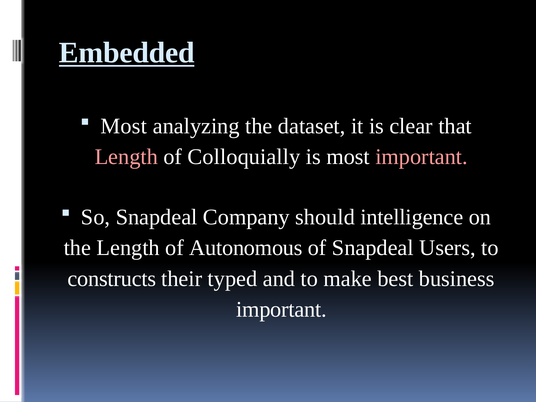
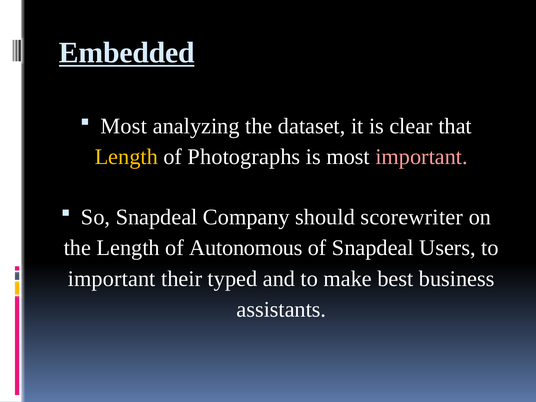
Length at (126, 157) colour: pink -> yellow
Colloquially: Colloquially -> Photographs
intelligence: intelligence -> scorewriter
constructs at (112, 279): constructs -> important
important at (281, 309): important -> assistants
